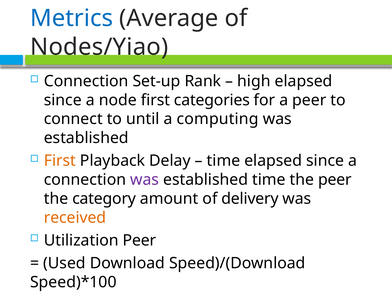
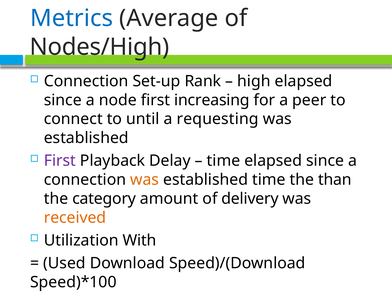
Nodes/Yiao: Nodes/Yiao -> Nodes/High
categories: categories -> increasing
computing: computing -> requesting
First at (60, 161) colour: orange -> purple
was at (145, 180) colour: purple -> orange
the peer: peer -> than
Utilization Peer: Peer -> With
